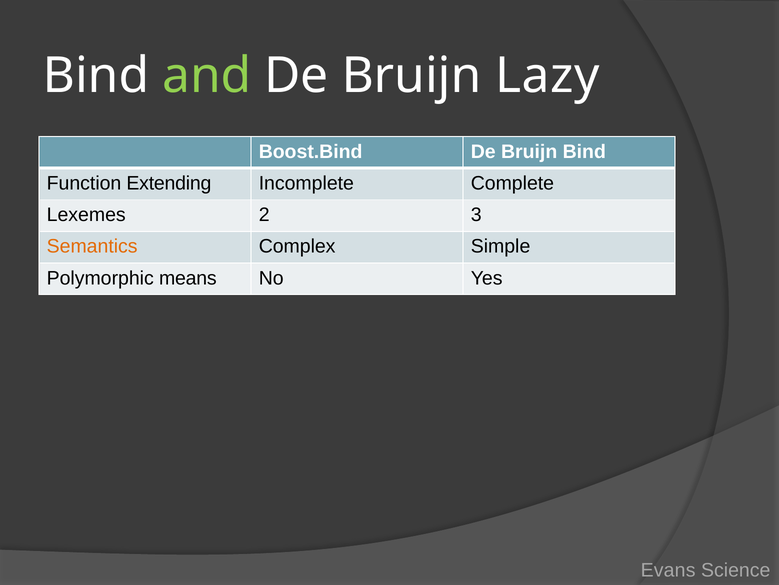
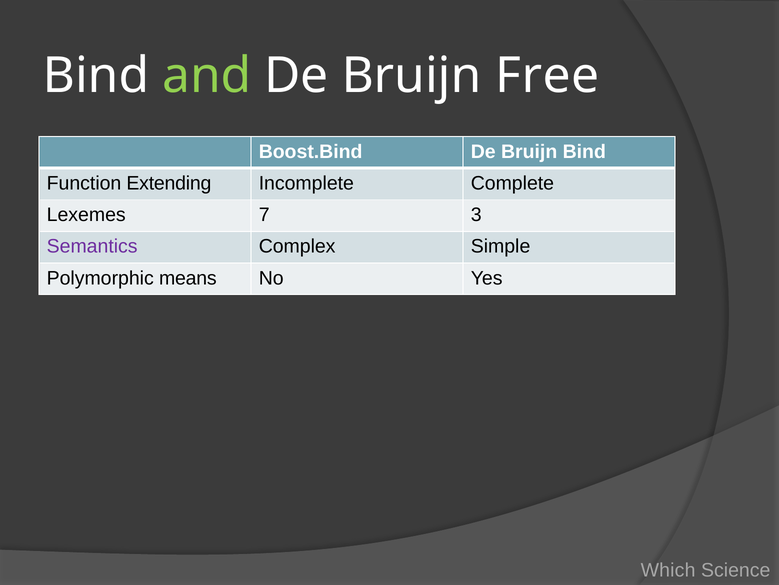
Lazy: Lazy -> Free
2: 2 -> 7
Semantics colour: orange -> purple
Evans: Evans -> Which
